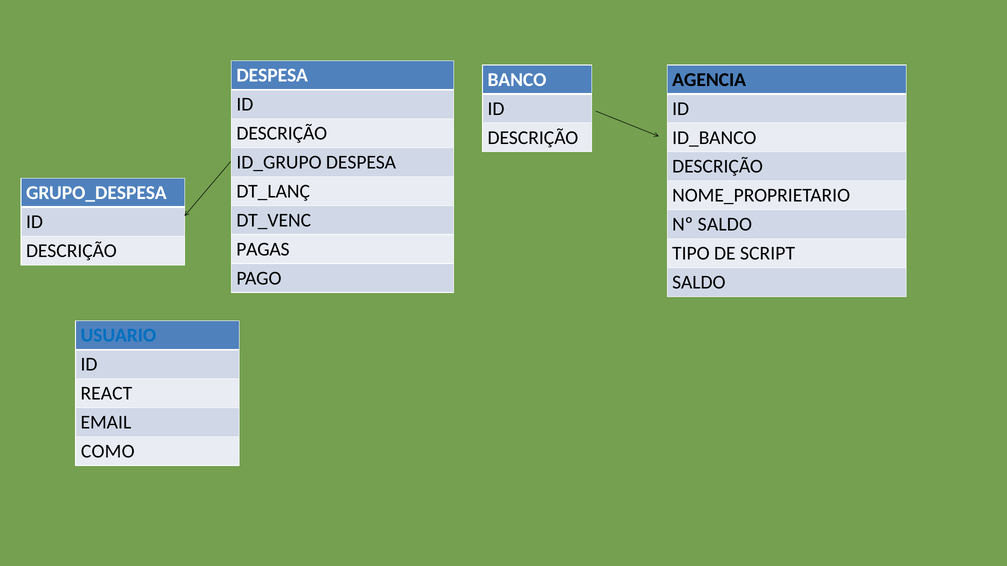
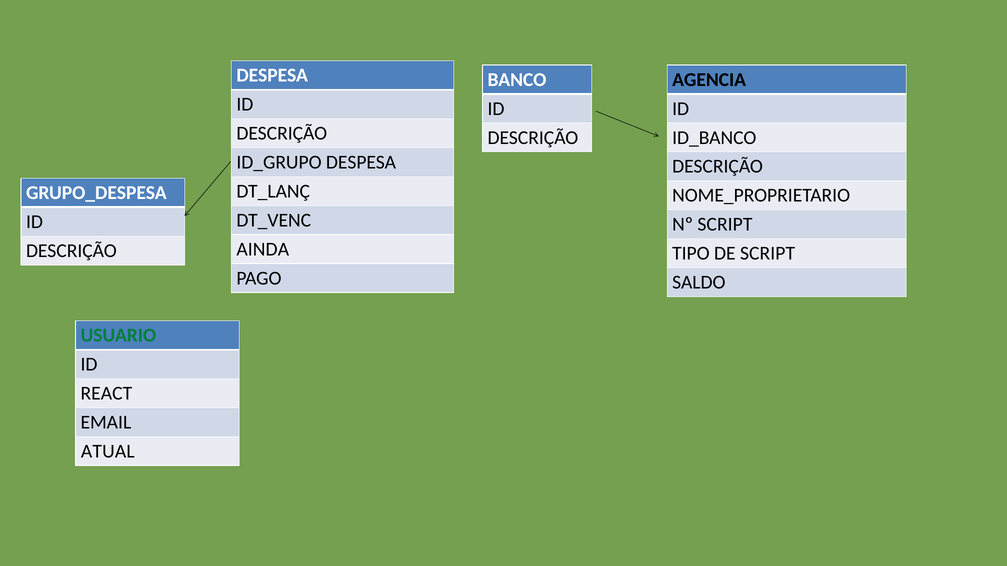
Nº SALDO: SALDO -> SCRIPT
PAGAS: PAGAS -> AINDA
USUARIO colour: blue -> green
COMO: COMO -> ATUAL
